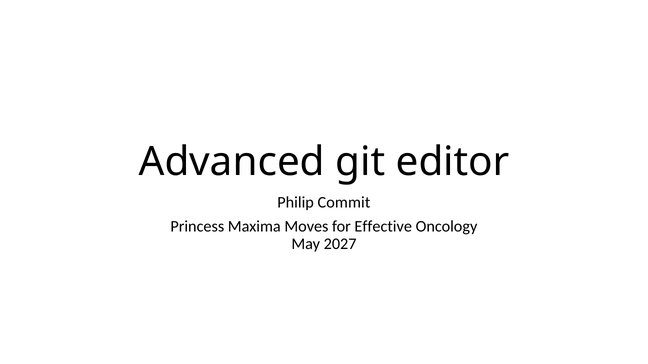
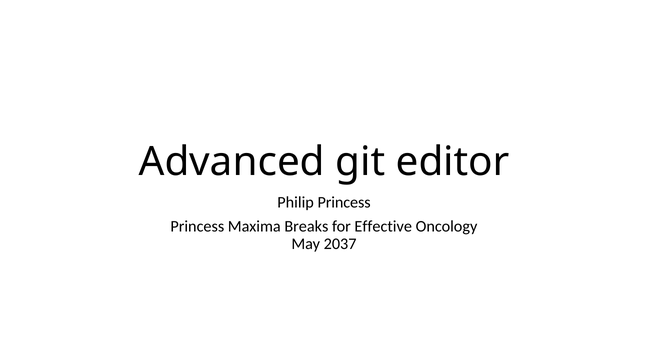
Philip Commit: Commit -> Princess
Moves: Moves -> Breaks
2027: 2027 -> 2037
